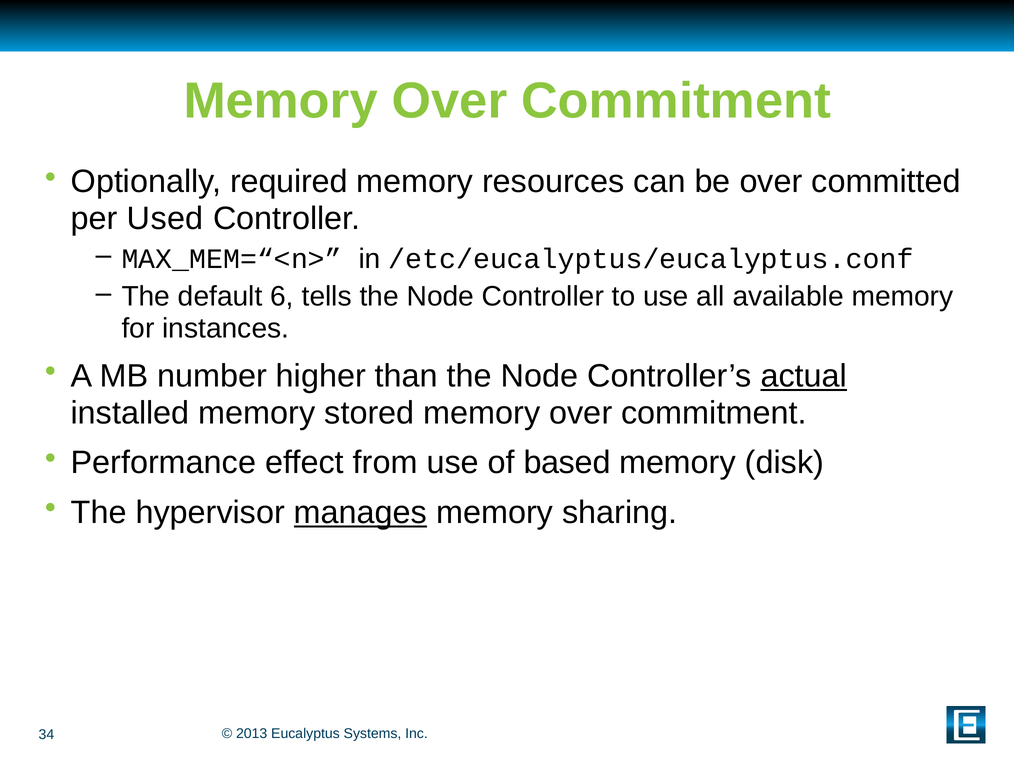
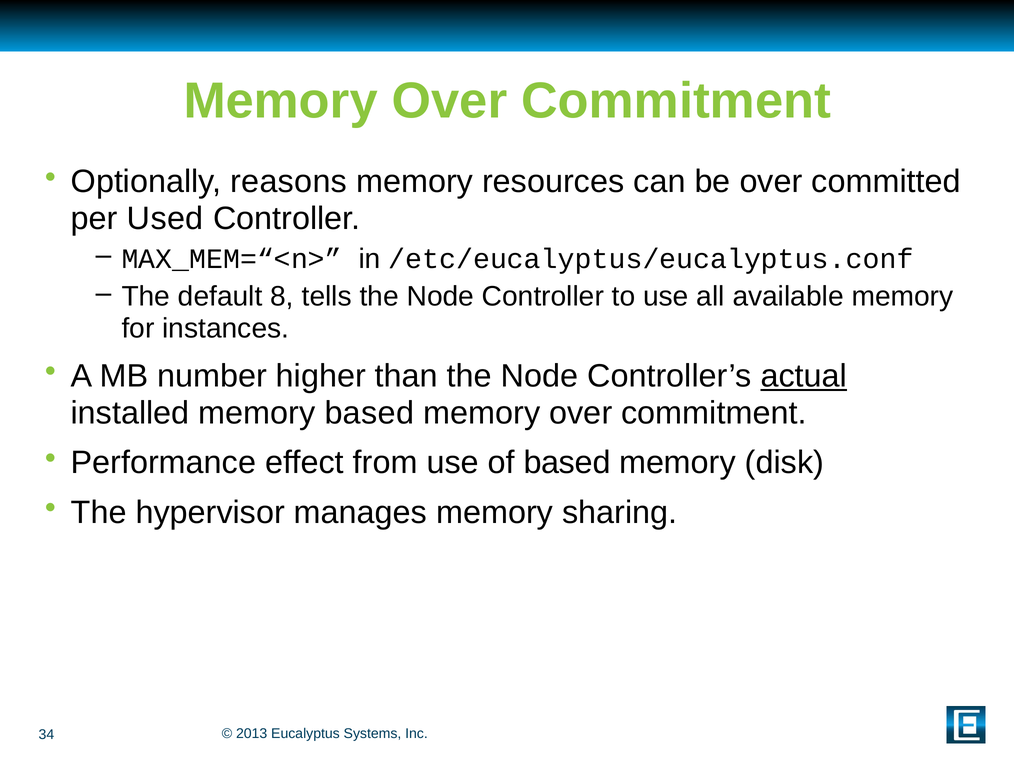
required: required -> reasons
6: 6 -> 8
memory stored: stored -> based
manages underline: present -> none
